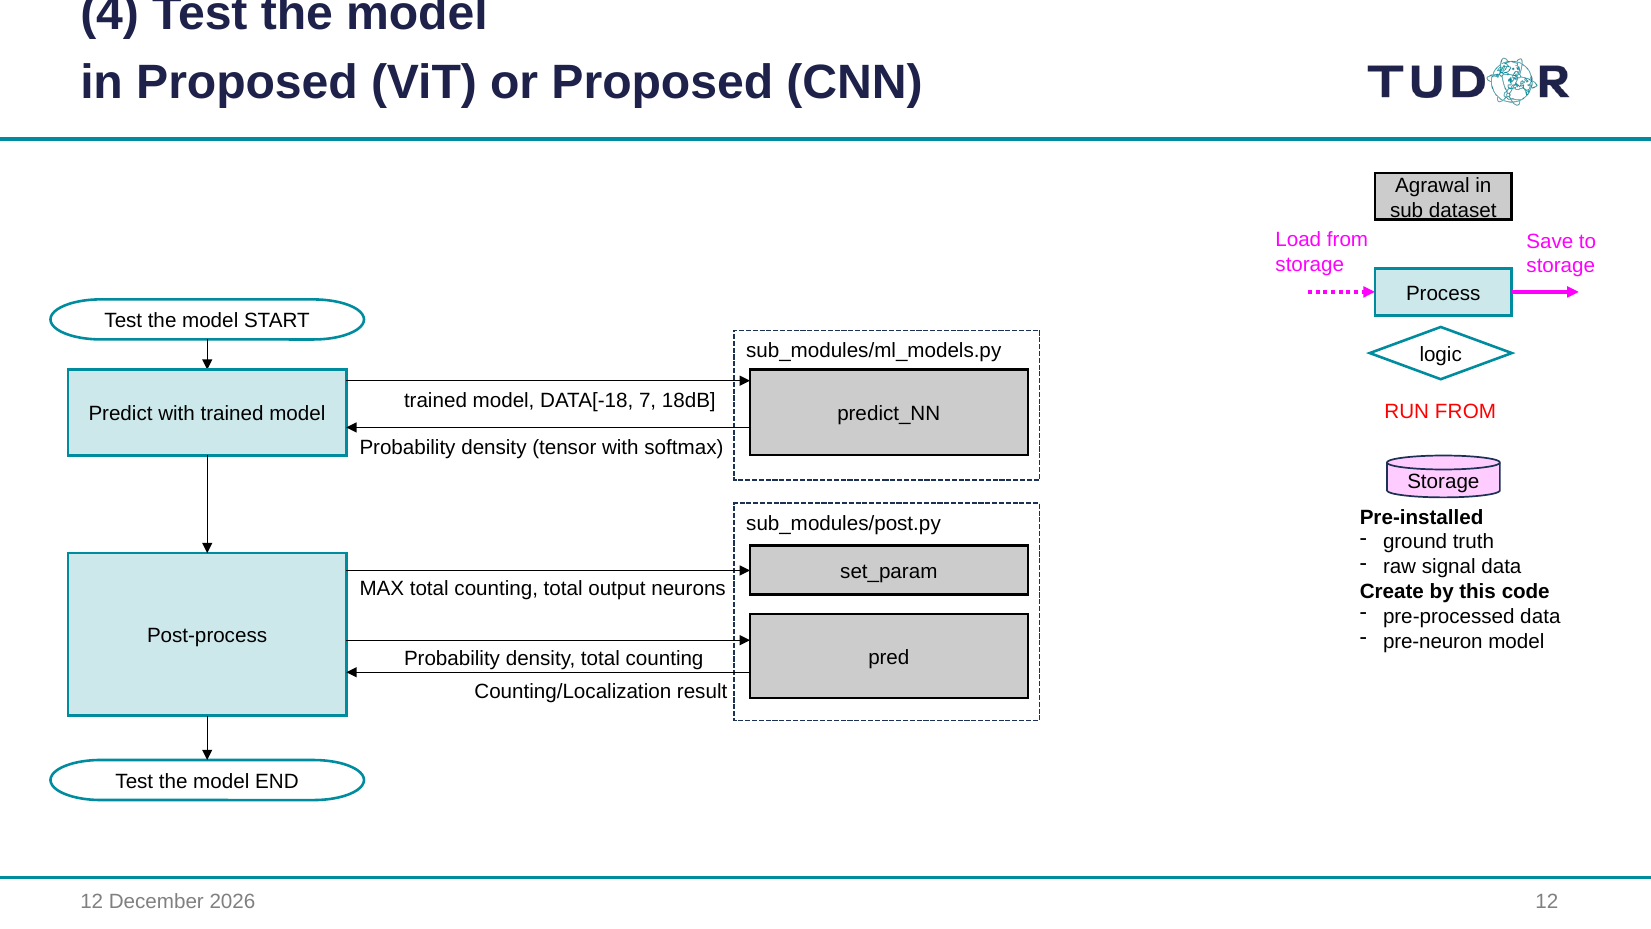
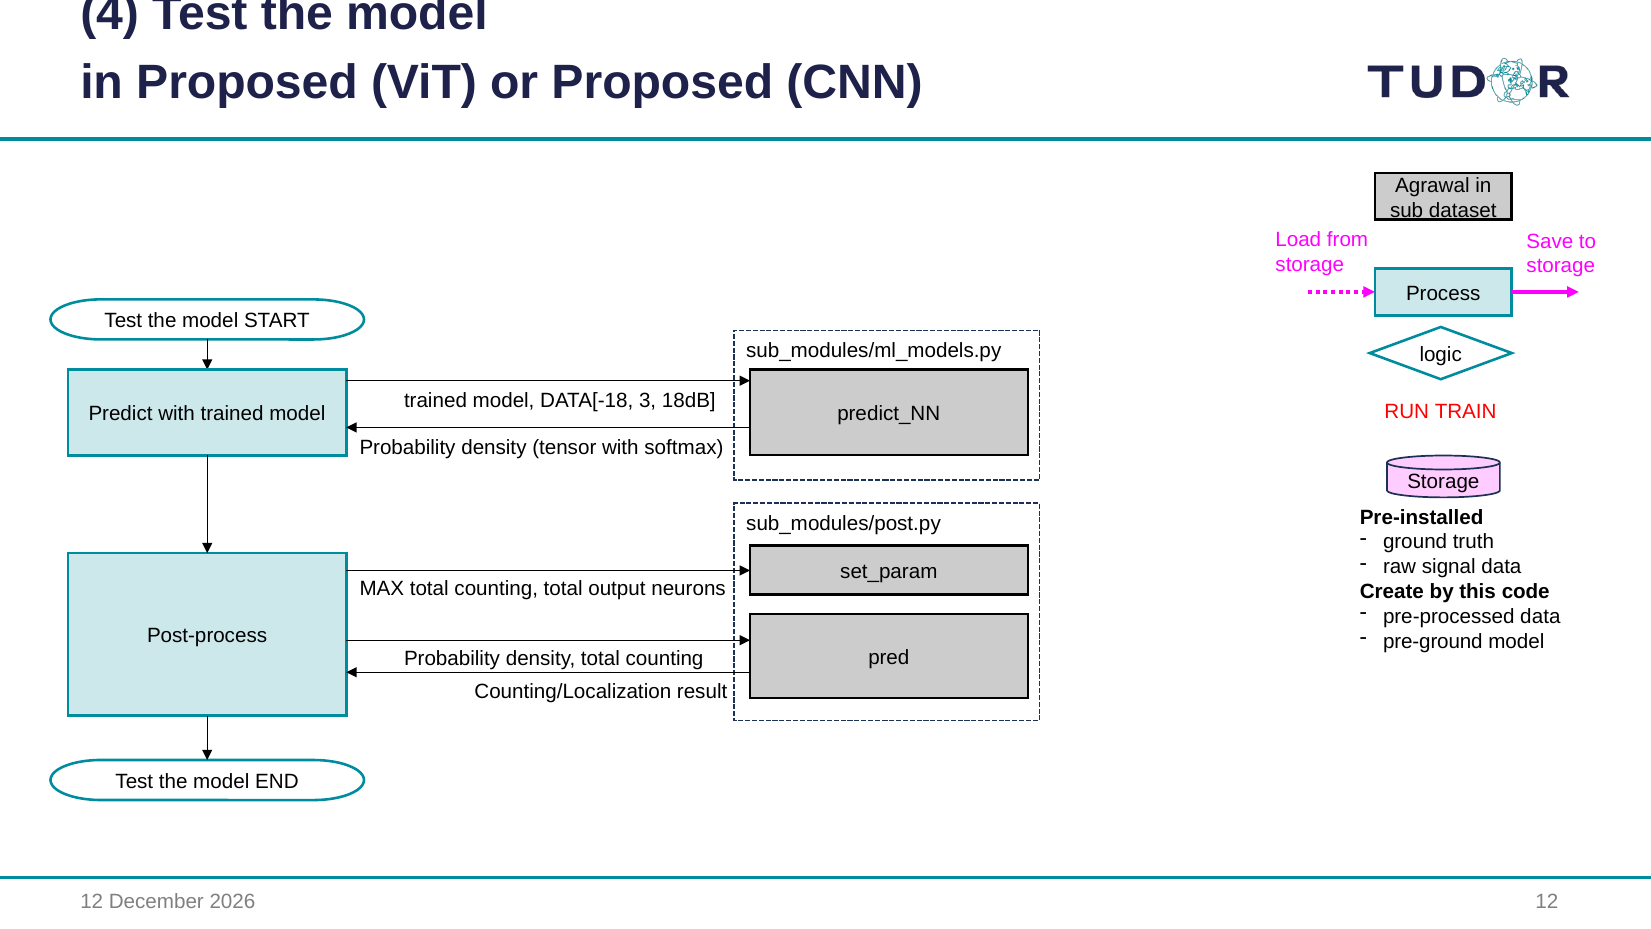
7: 7 -> 3
RUN FROM: FROM -> TRAIN
pre-neuron: pre-neuron -> pre-ground
